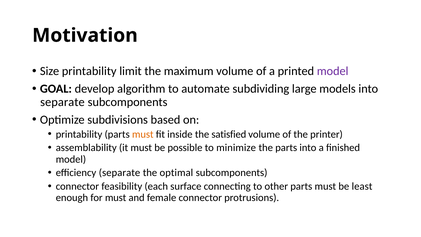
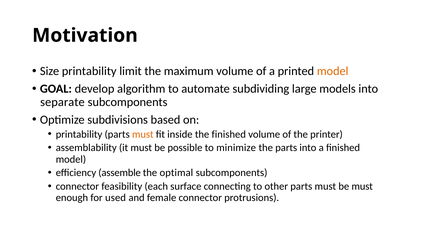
model at (333, 71) colour: purple -> orange
the satisfied: satisfied -> finished
efficiency separate: separate -> assemble
be least: least -> must
for must: must -> used
